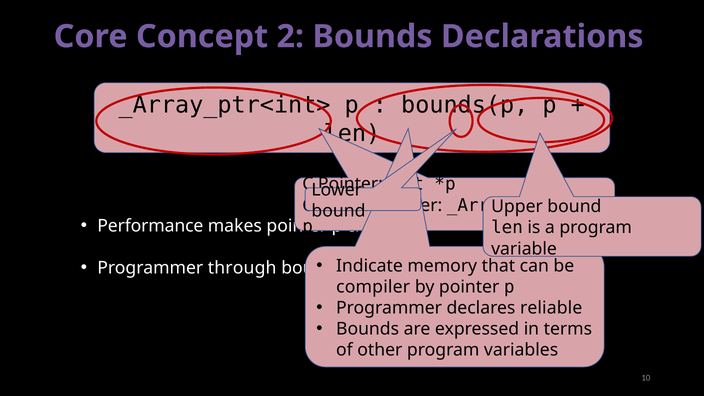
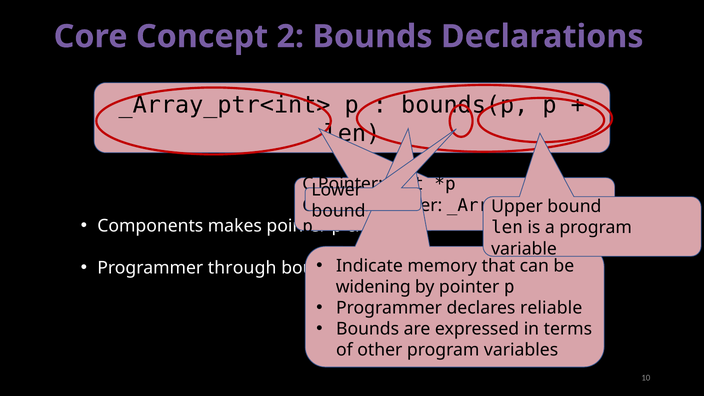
Performance: Performance -> Components
compiler: compiler -> widening
